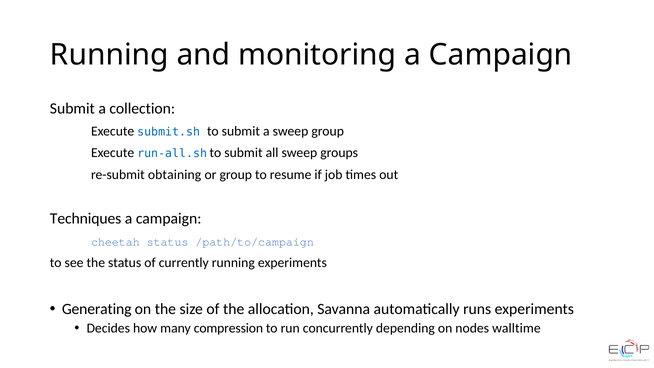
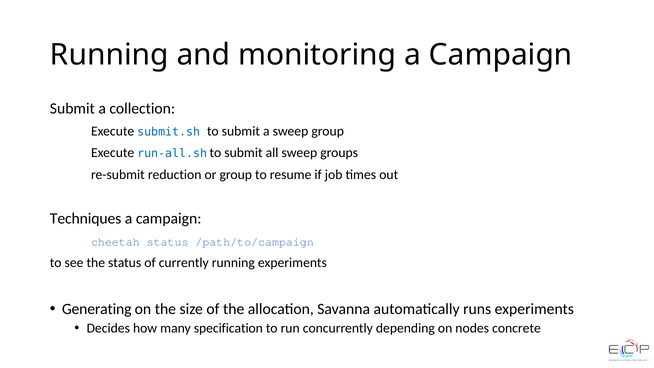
obtaining: obtaining -> reduction
compression: compression -> specification
walltime: walltime -> concrete
